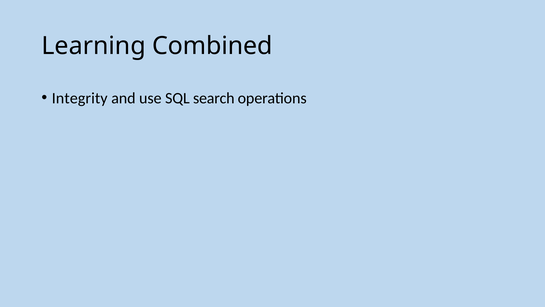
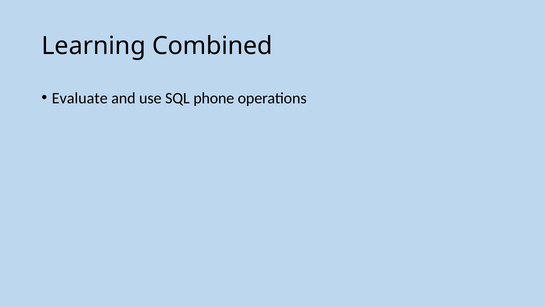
Integrity: Integrity -> Evaluate
search: search -> phone
